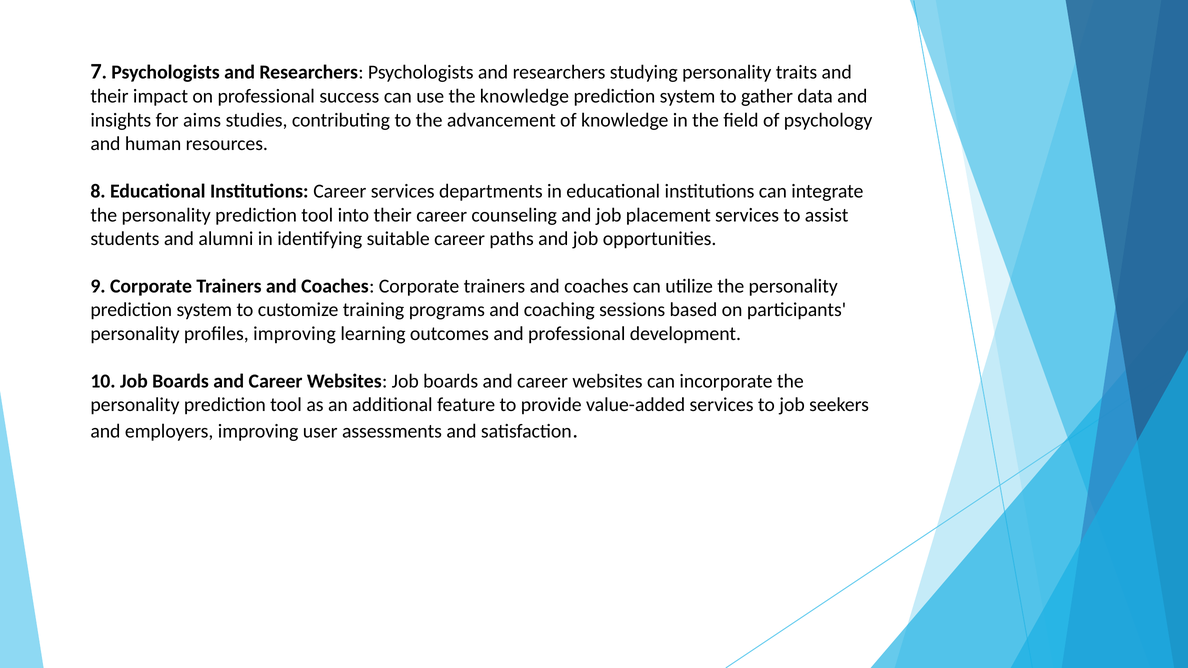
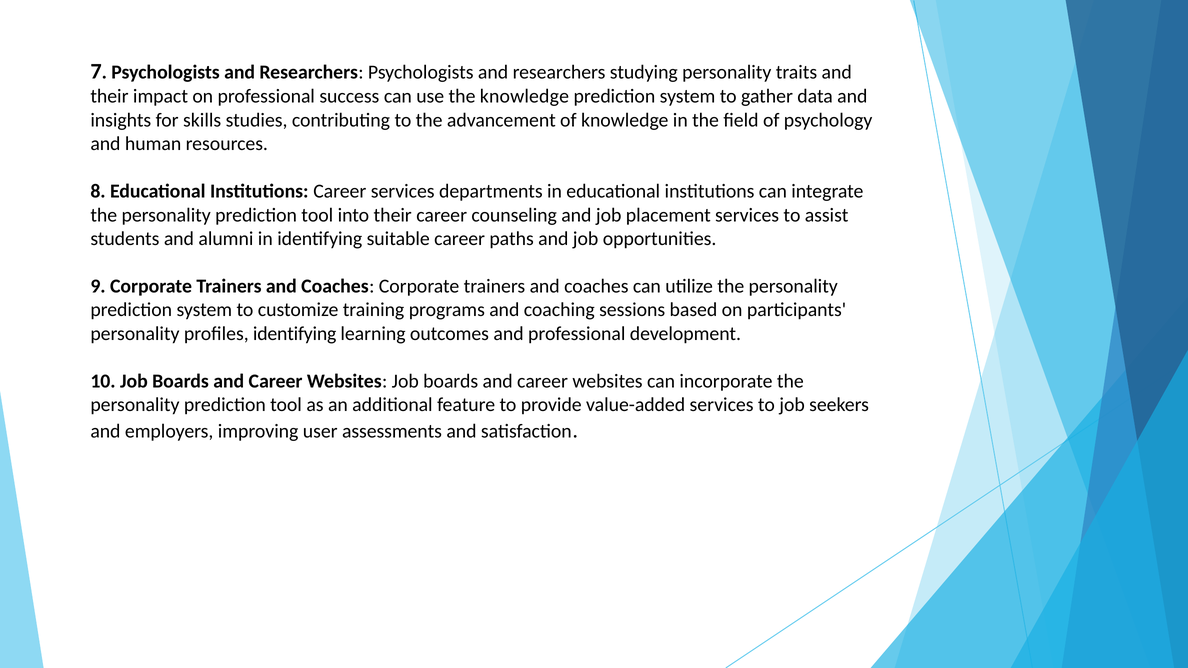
aims: aims -> skills
profiles improving: improving -> identifying
